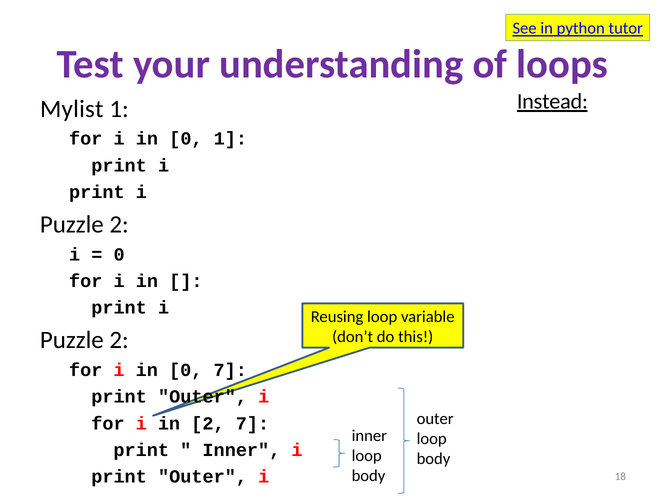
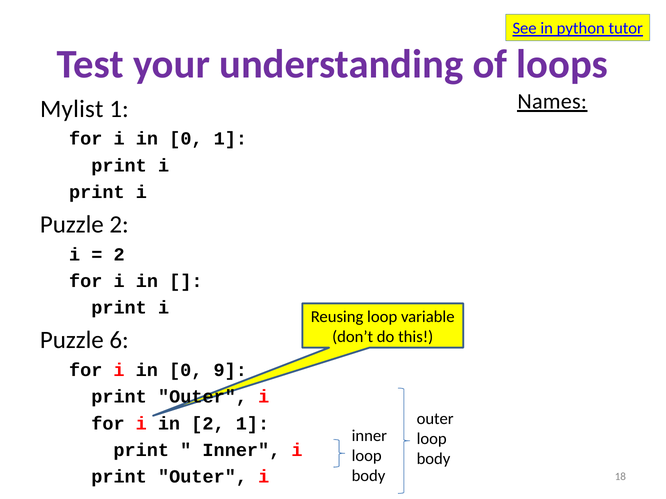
Instead: Instead -> Names
0 at (119, 255): 0 -> 2
2 at (119, 341): 2 -> 6
0 7: 7 -> 9
2 7: 7 -> 1
